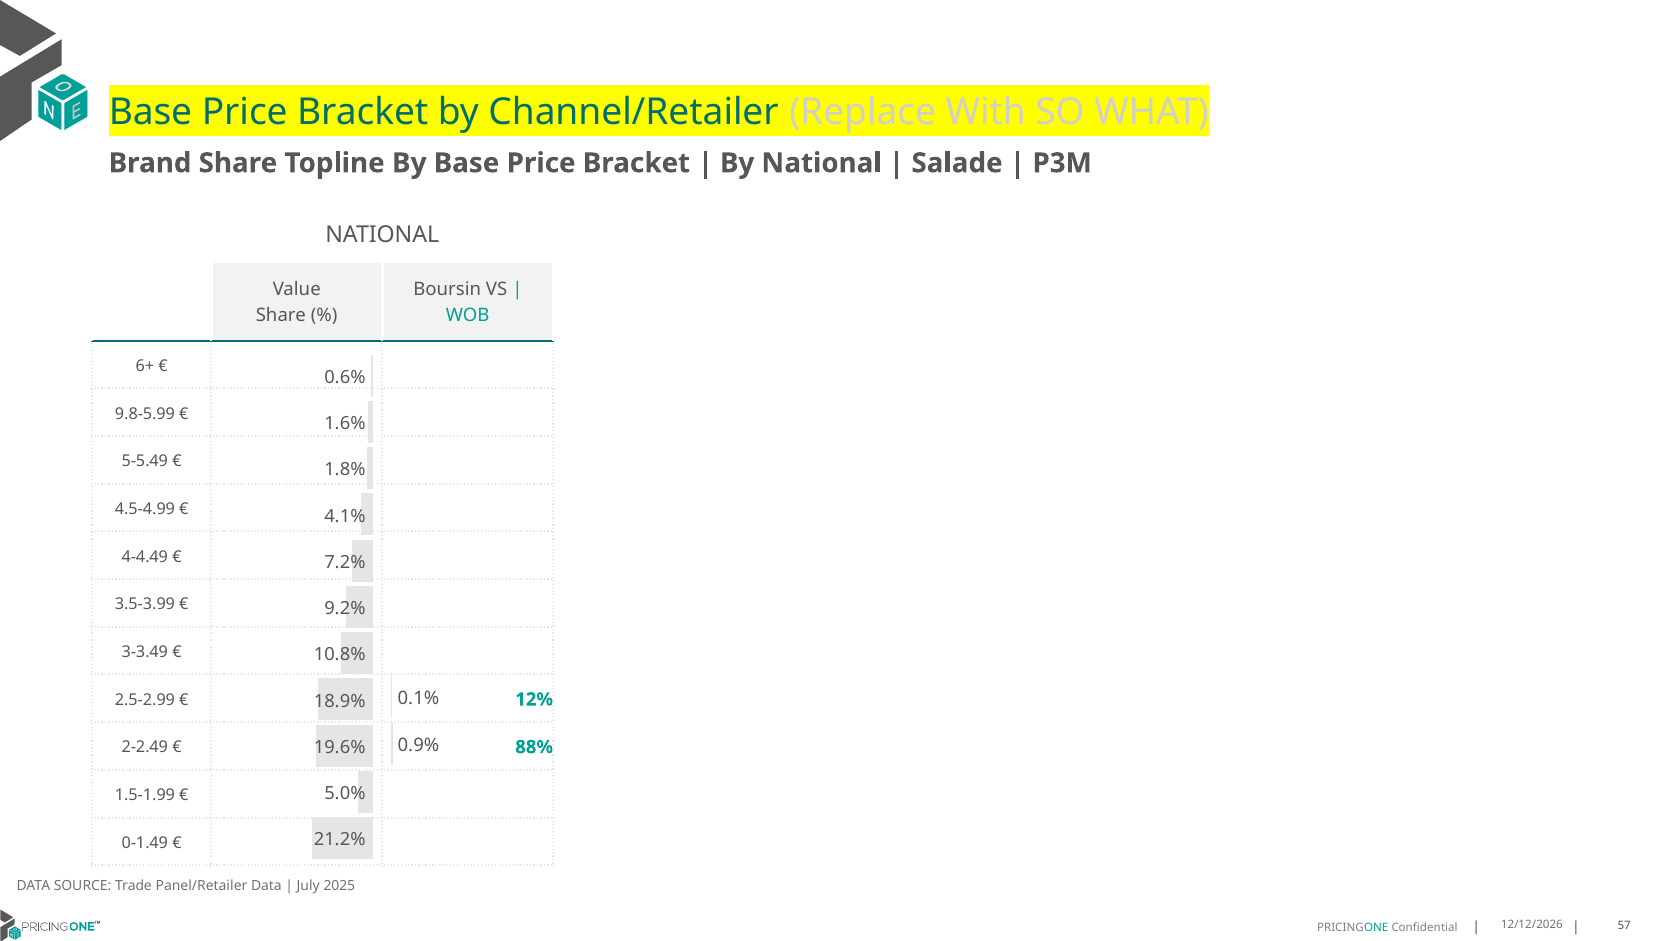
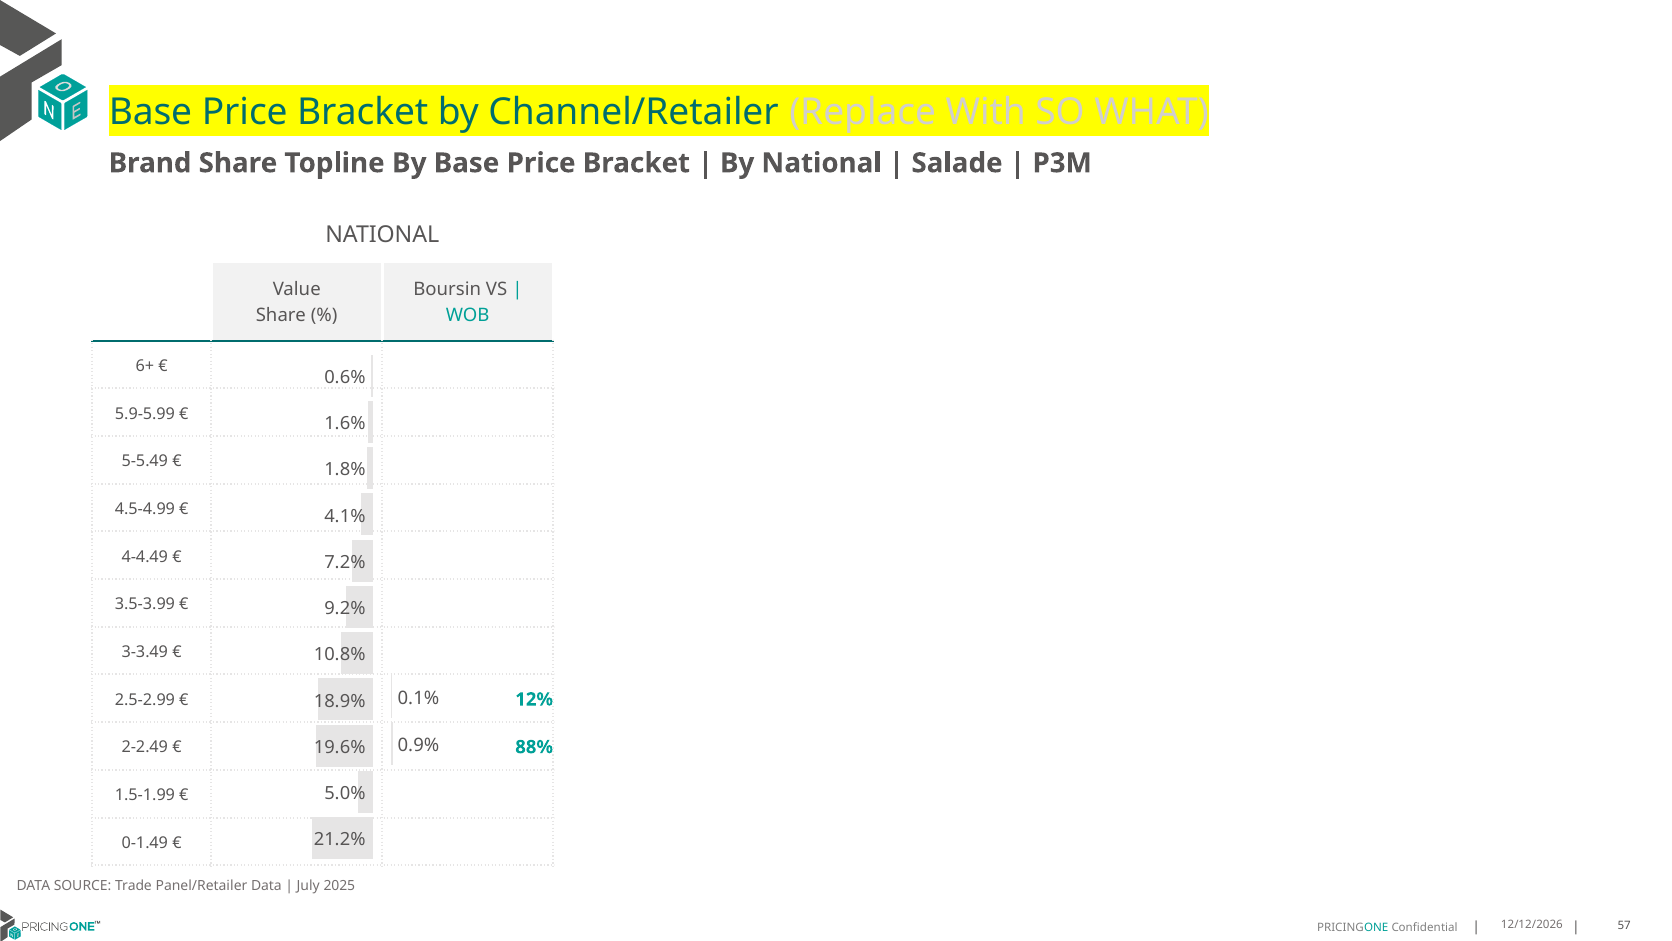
9.8-5.99: 9.8-5.99 -> 5.9-5.99
